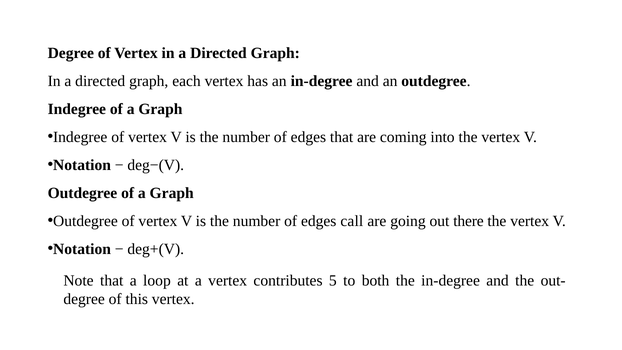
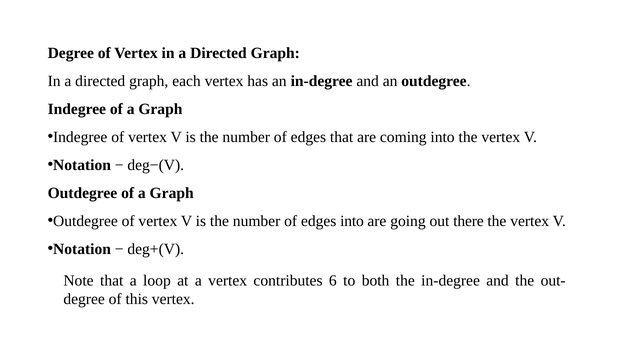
edges call: call -> into
5: 5 -> 6
